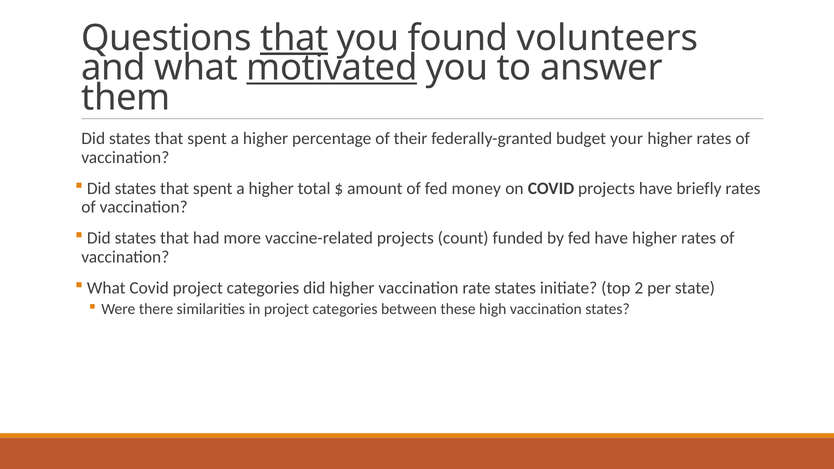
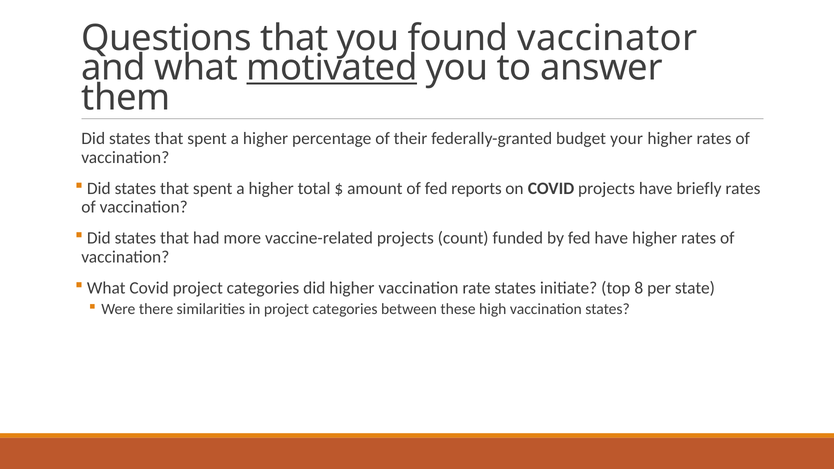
that at (294, 38) underline: present -> none
volunteers: volunteers -> vaccinator
money: money -> reports
2: 2 -> 8
